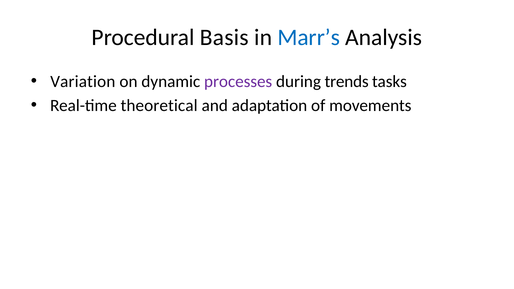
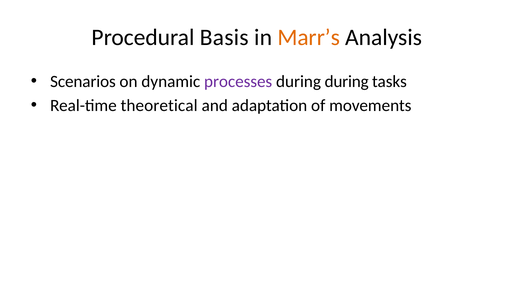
Marr’s colour: blue -> orange
Variation: Variation -> Scenarios
during trends: trends -> during
